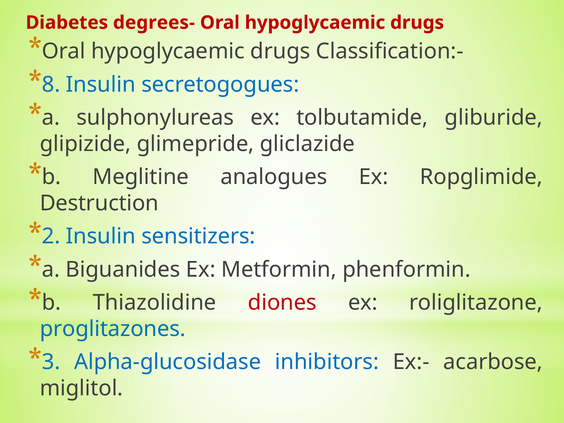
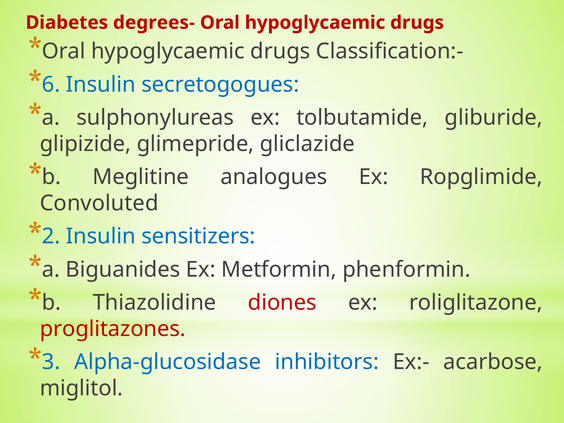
8: 8 -> 6
Destruction: Destruction -> Convoluted
proglitazones colour: blue -> red
